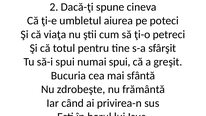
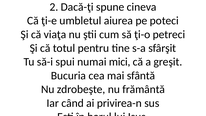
numai spui: spui -> mici
